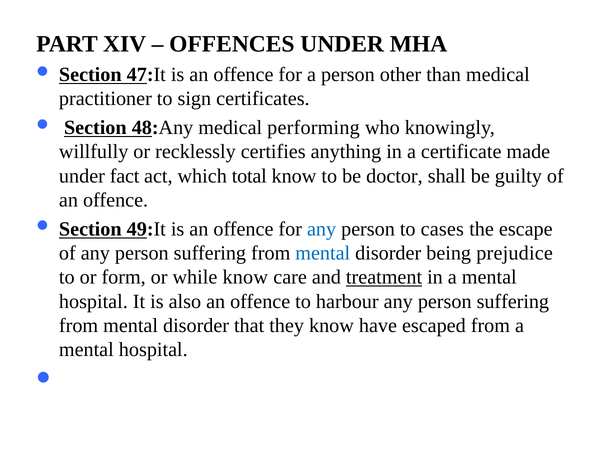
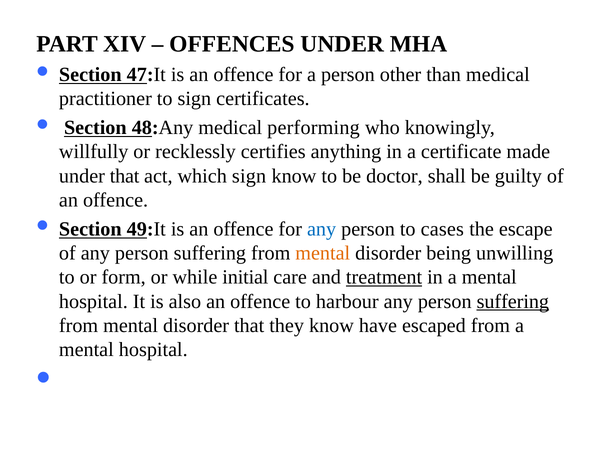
under fact: fact -> that
which total: total -> sign
mental at (323, 254) colour: blue -> orange
prejudice: prejudice -> unwilling
while know: know -> initial
suffering at (513, 302) underline: none -> present
